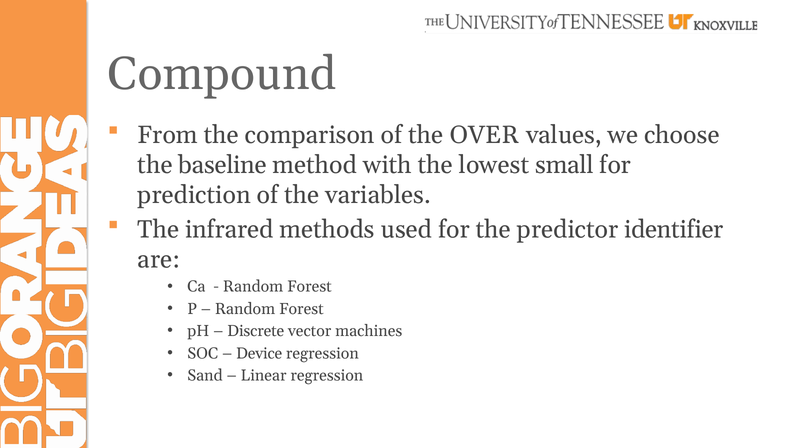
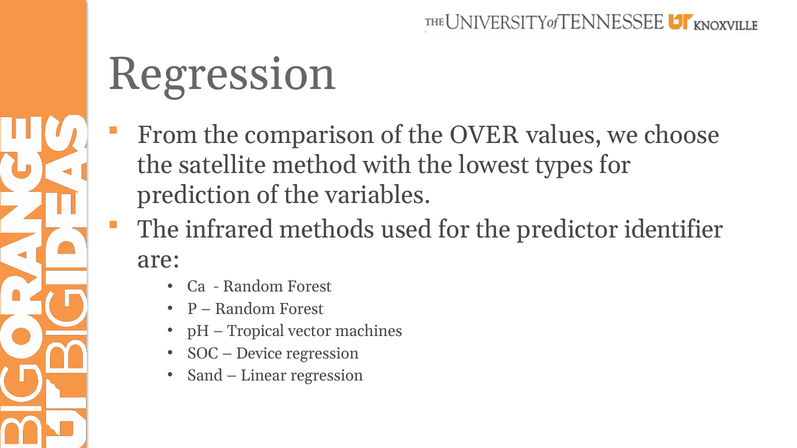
Compound at (222, 74): Compound -> Regression
baseline: baseline -> satellite
small: small -> types
Discrete: Discrete -> Tropical
